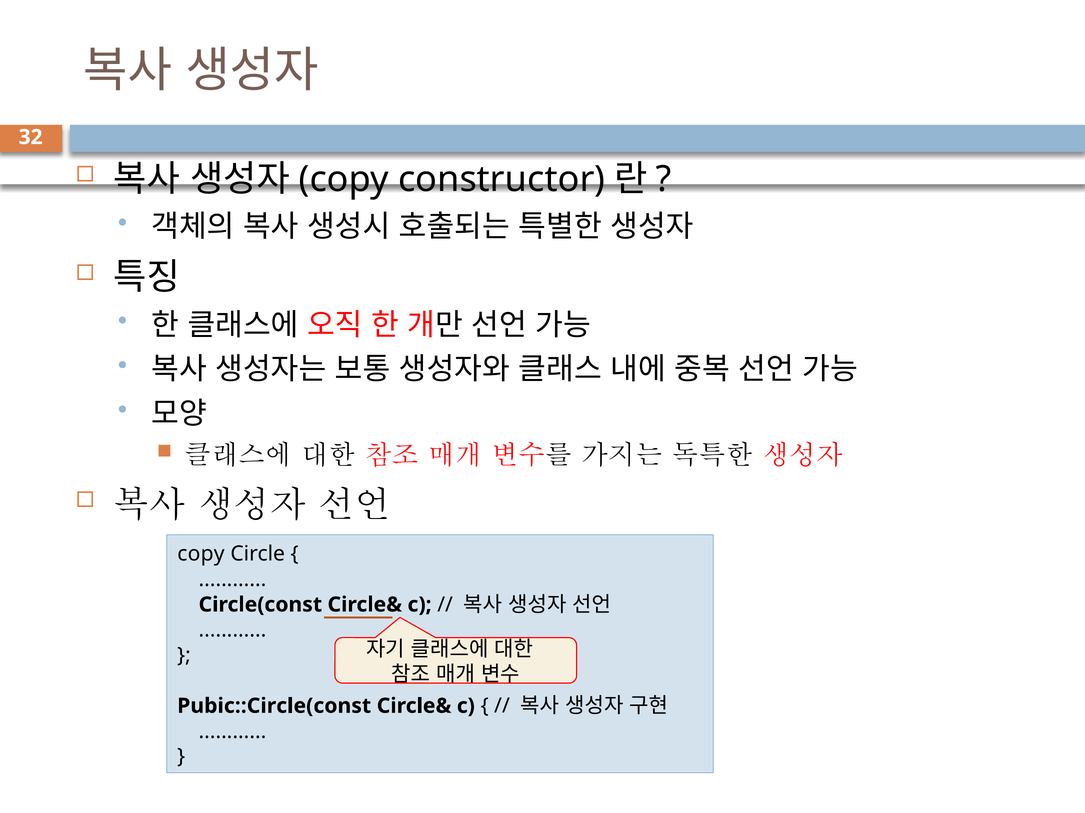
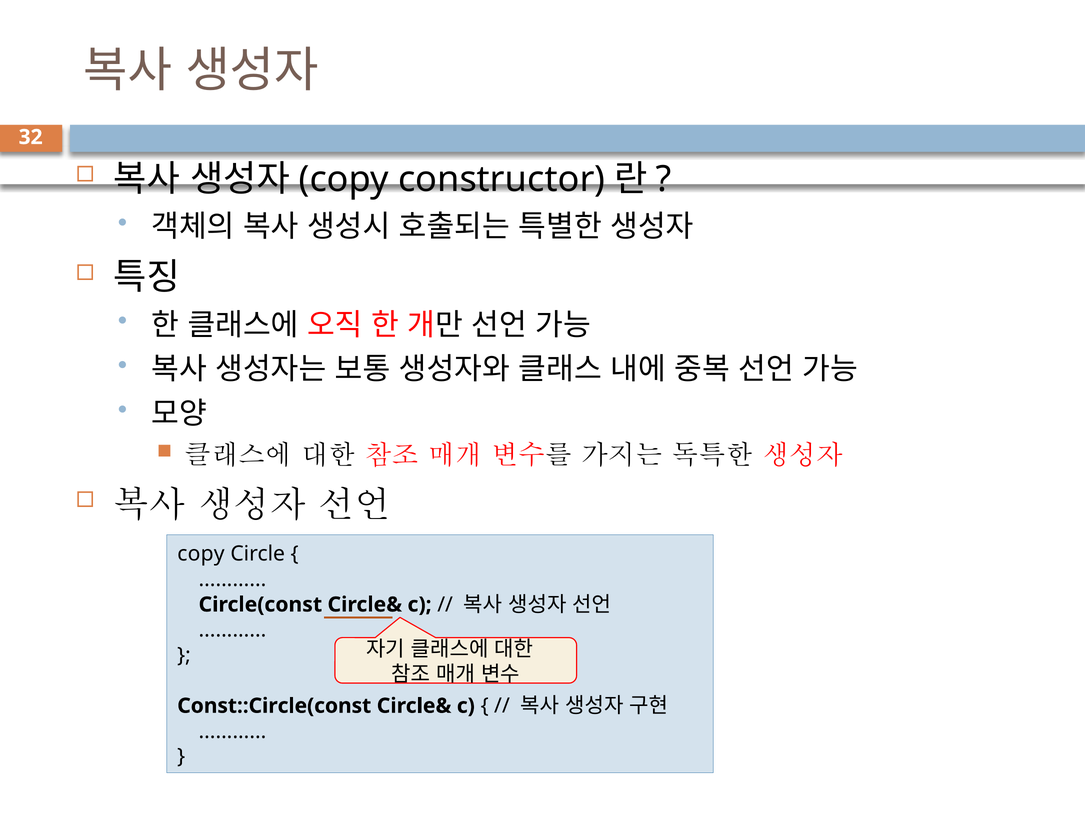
Pubic::Circle(const: Pubic::Circle(const -> Const::Circle(const
